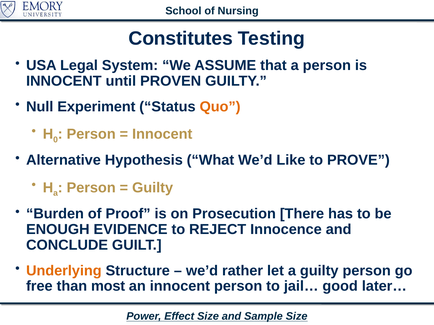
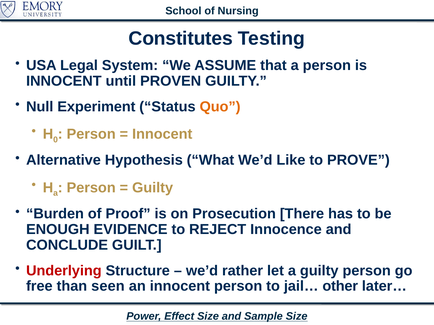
Underlying colour: orange -> red
most: most -> seen
good: good -> other
